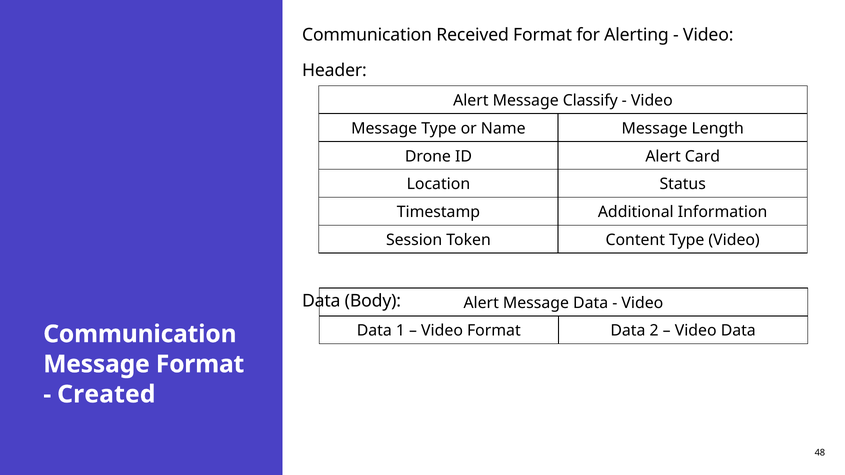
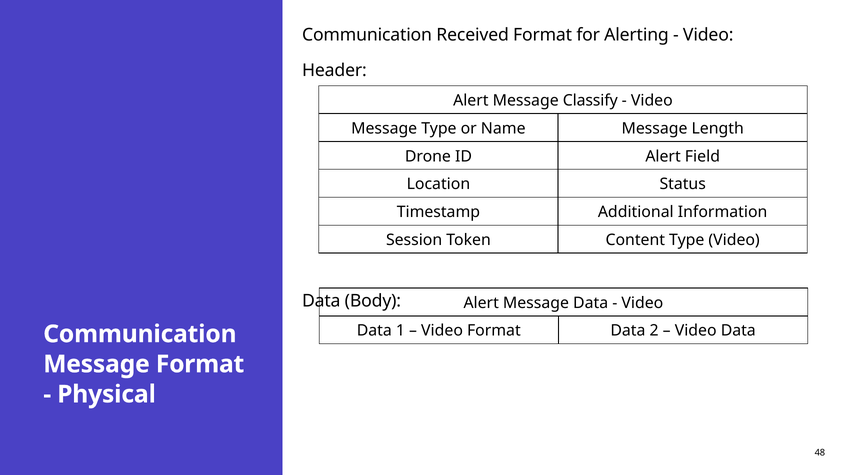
Card: Card -> Field
Created: Created -> Physical
